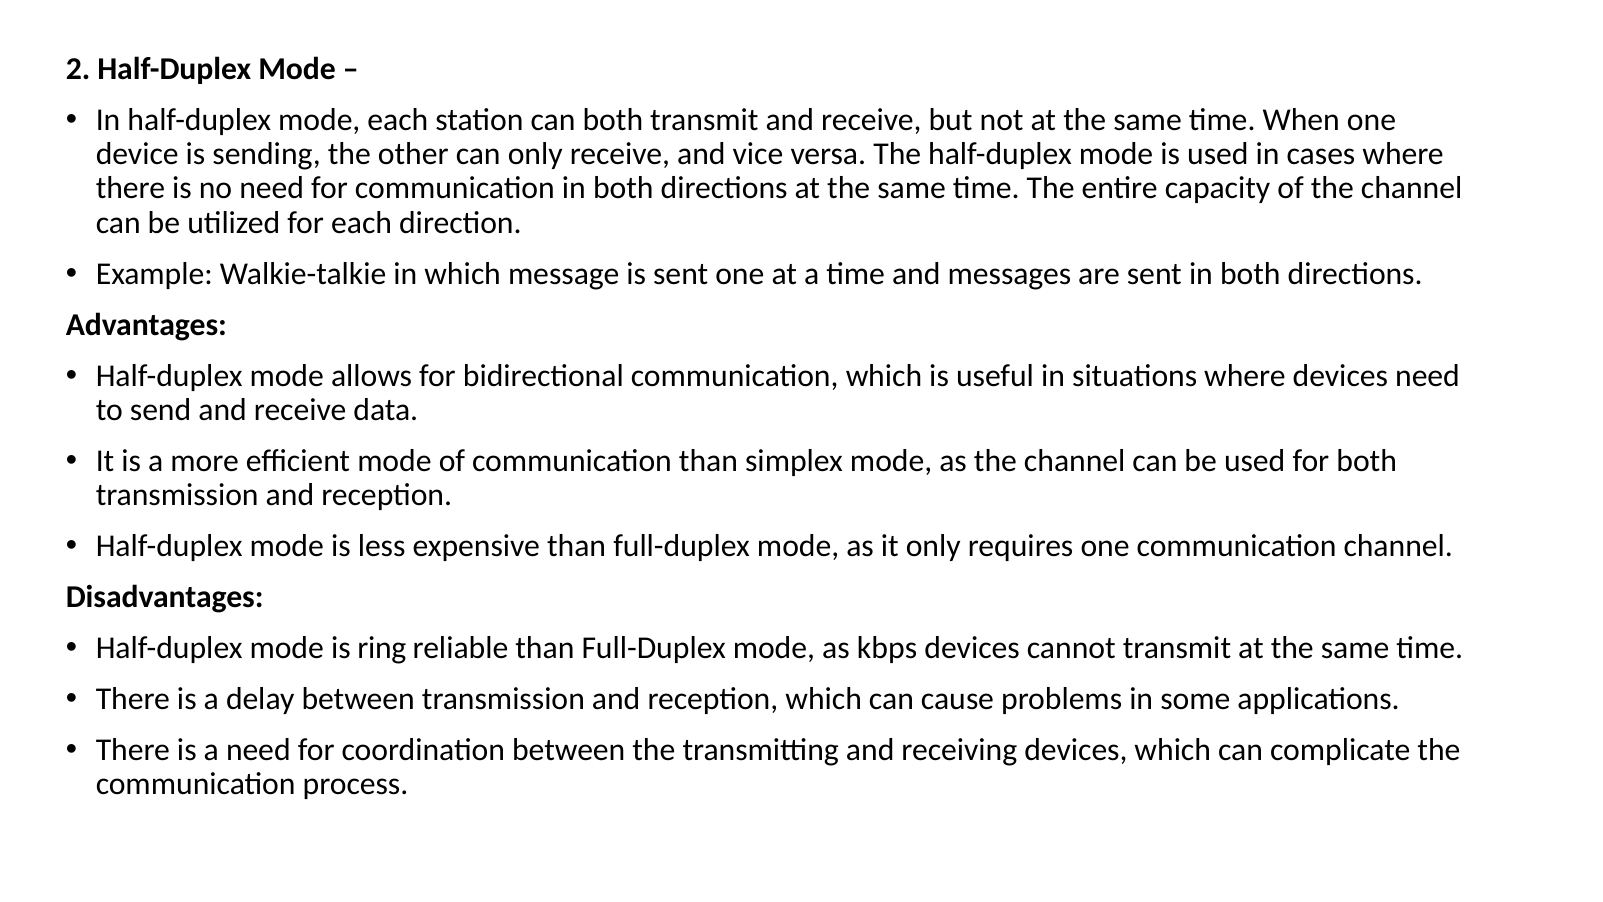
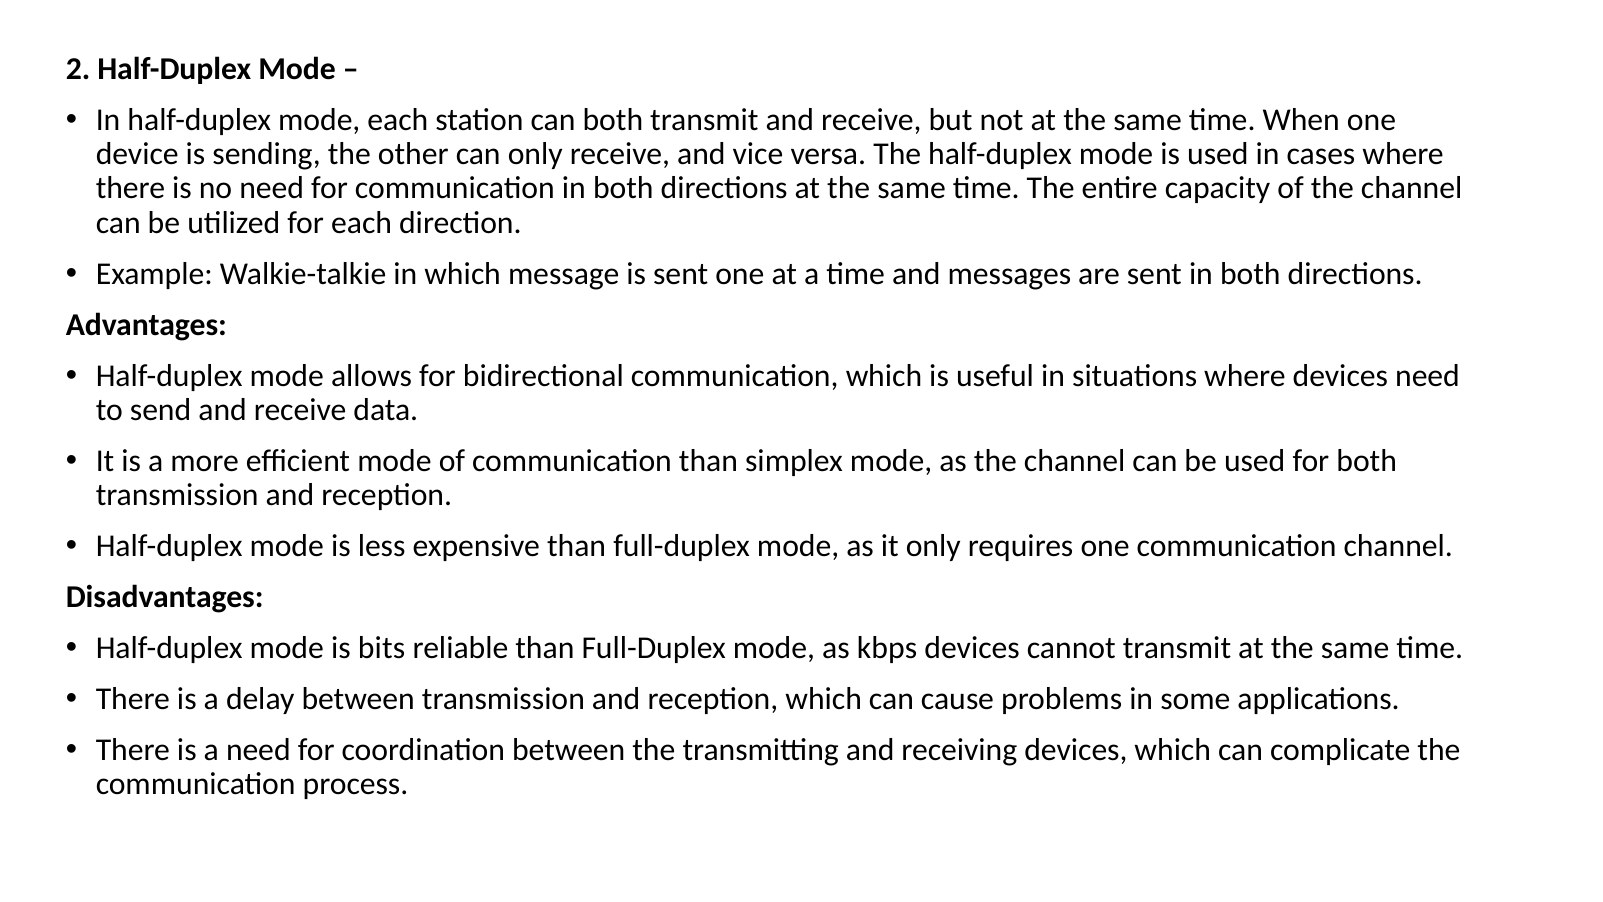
ring: ring -> bits
